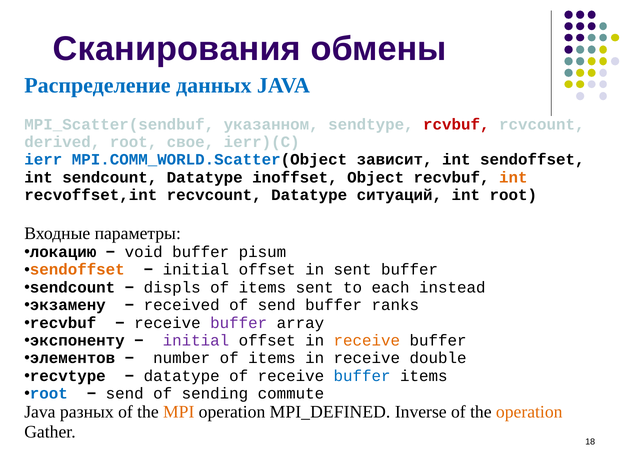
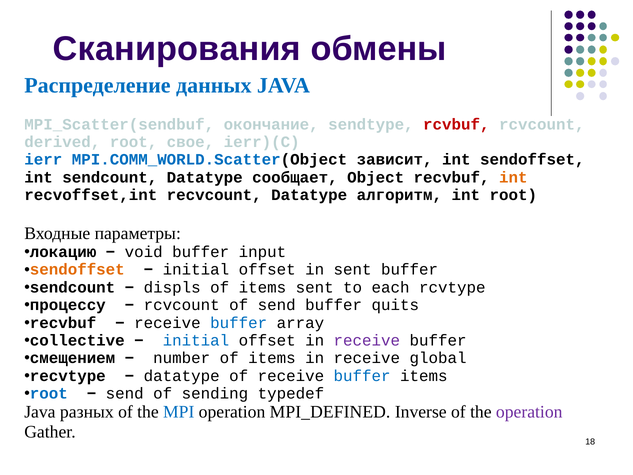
указанном: указанном -> окончание
inoffset: inoffset -> сообщает
ситуаций: ситуаций -> алгоритм
pisum: pisum -> input
instead: instead -> rcvtype
экзамену: экзамену -> процессу
received at (182, 305): received -> rcvcount
ranks: ranks -> quits
buffer at (239, 323) colour: purple -> blue
экспоненту: экспоненту -> collective
initial at (196, 340) colour: purple -> blue
receive at (367, 340) colour: orange -> purple
элементов: элементов -> смещением
double: double -> global
commute: commute -> typedef
MPI colour: orange -> blue
operation at (529, 412) colour: orange -> purple
